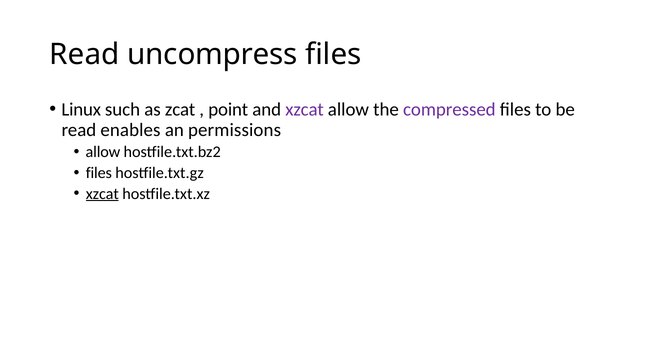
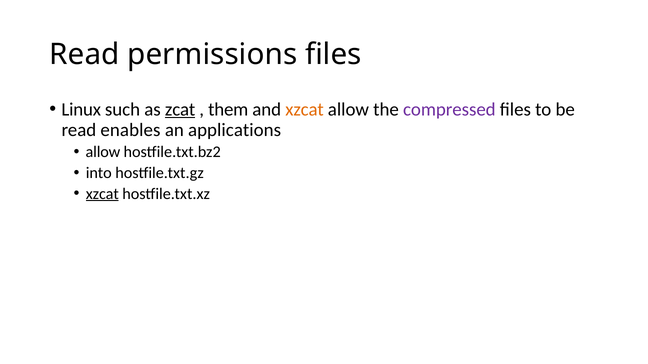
uncompress: uncompress -> permissions
zcat underline: none -> present
point: point -> them
xzcat at (305, 110) colour: purple -> orange
permissions: permissions -> applications
files at (99, 173): files -> into
